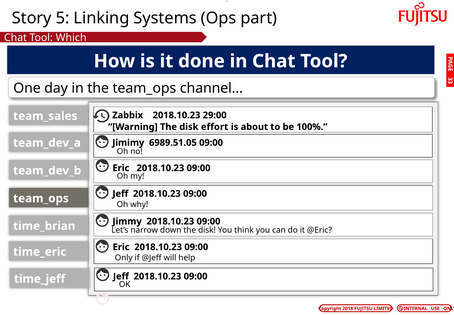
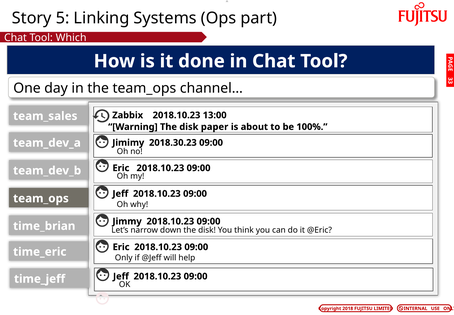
29:00: 29:00 -> 13:00
effort: effort -> paper
6989.51.05: 6989.51.05 -> 2018.30.23
